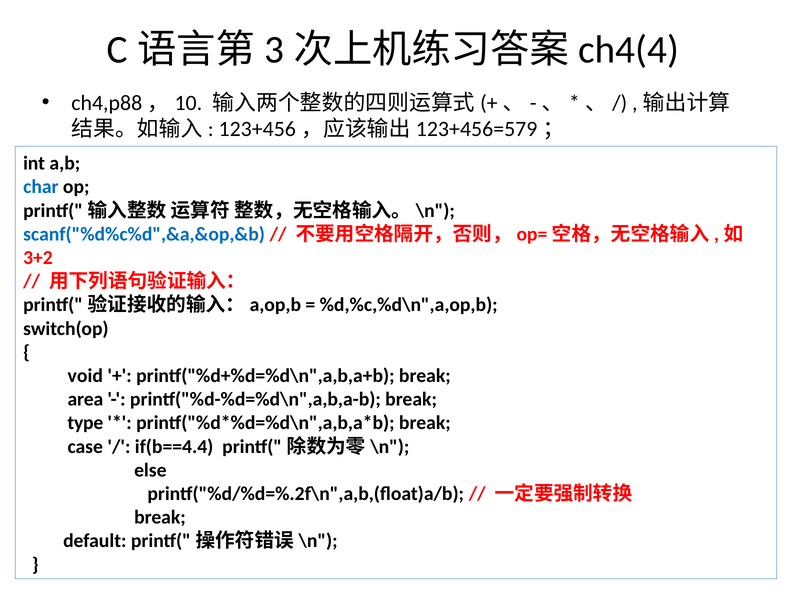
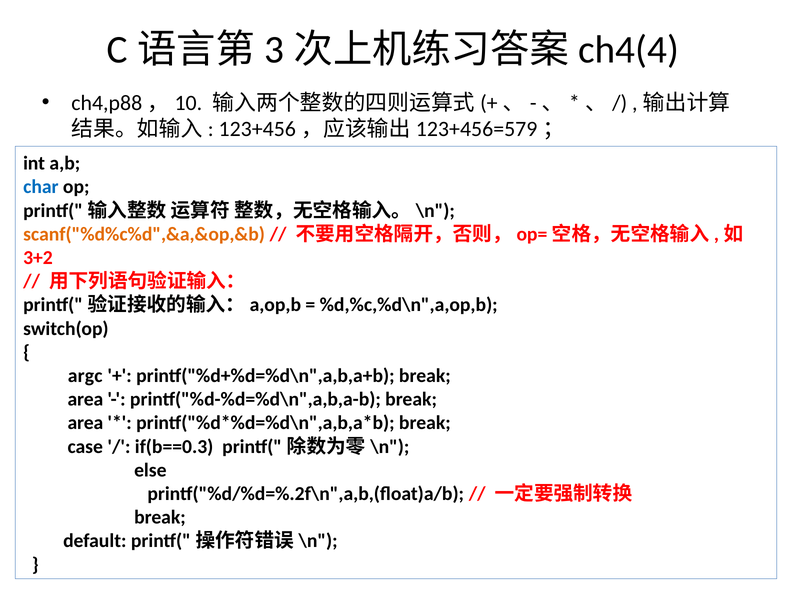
scanf("%d%c%d",&a,&op,&b colour: blue -> orange
void: void -> argc
type at (85, 423): type -> area
if(b==4.4: if(b==4.4 -> if(b==0.3
